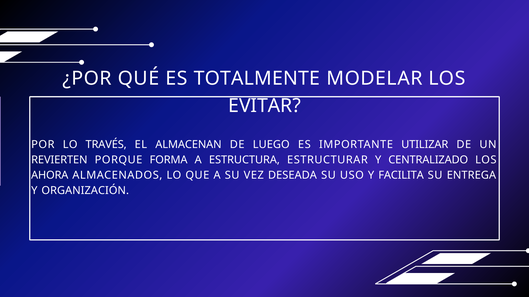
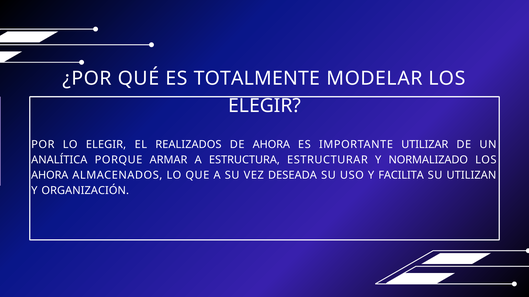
EVITAR at (265, 106): EVITAR -> ELEGIR
LO TRAVÉS: TRAVÉS -> ELEGIR
ALMACENAN: ALMACENAN -> REALIZADOS
DE LUEGO: LUEGO -> AHORA
REVIERTEN: REVIERTEN -> ANALÍTICA
FORMA: FORMA -> ARMAR
CENTRALIZADO: CENTRALIZADO -> NORMALIZADO
ENTREGA: ENTREGA -> UTILIZAN
